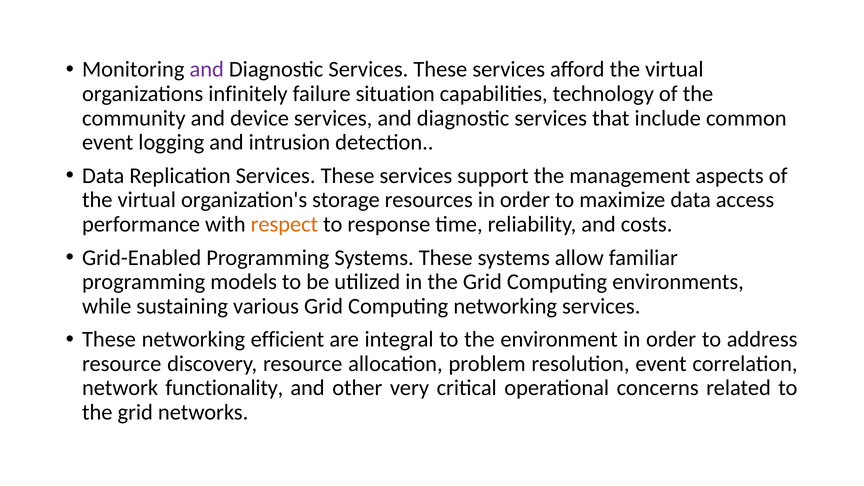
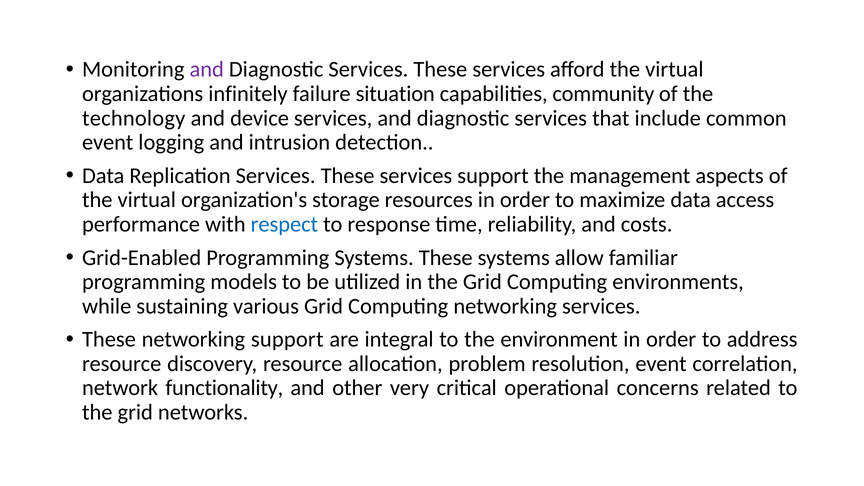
technology: technology -> community
community: community -> technology
respect colour: orange -> blue
networking efficient: efficient -> support
